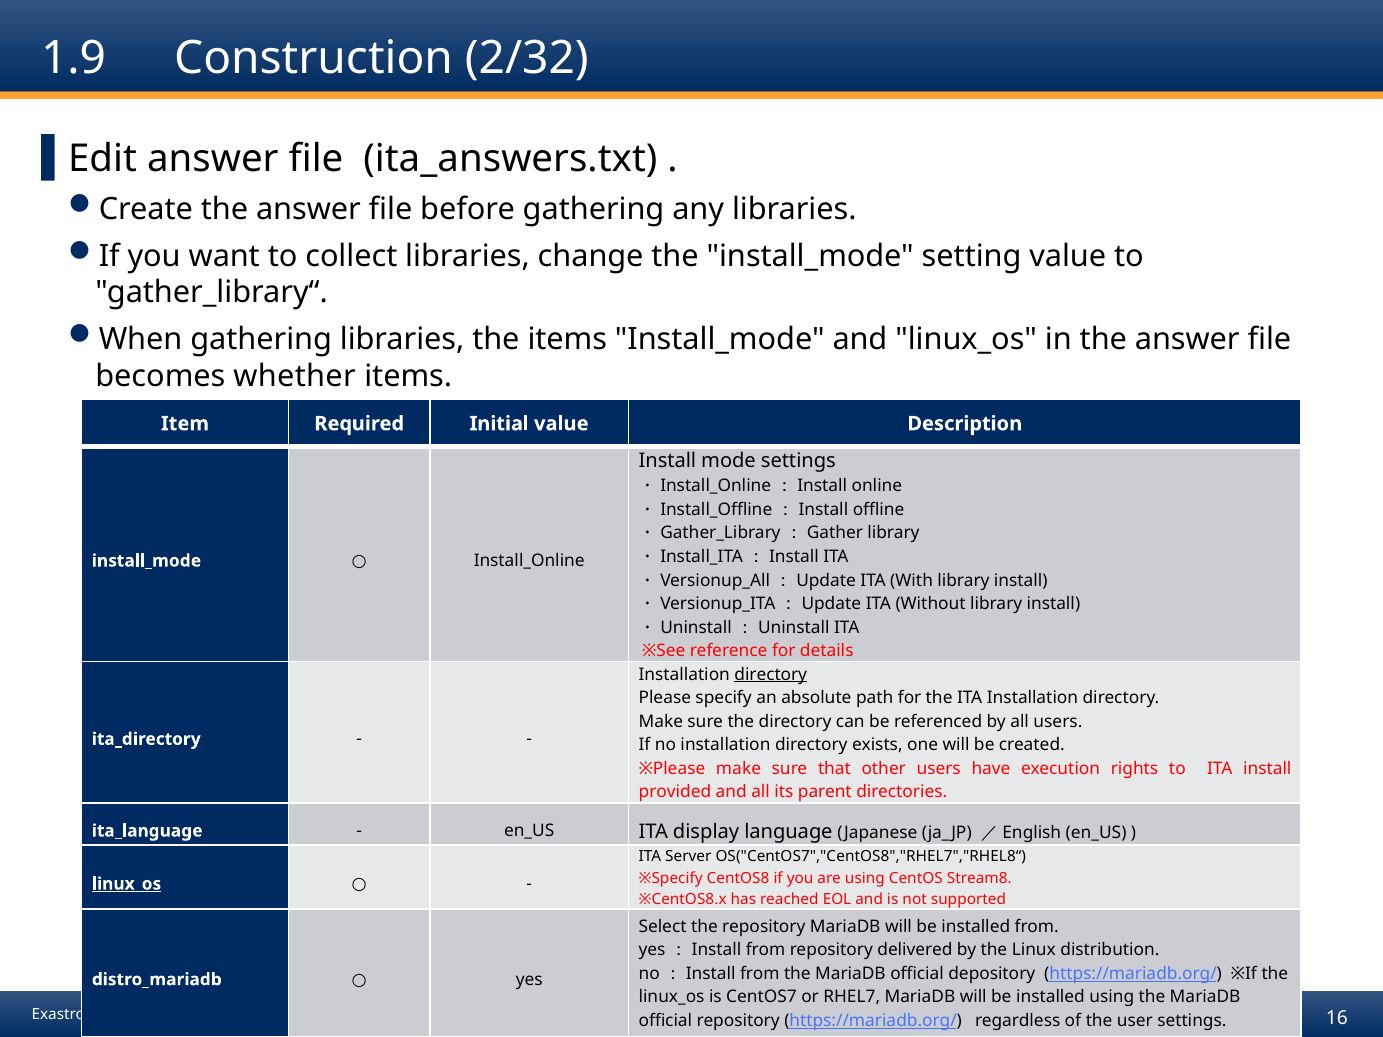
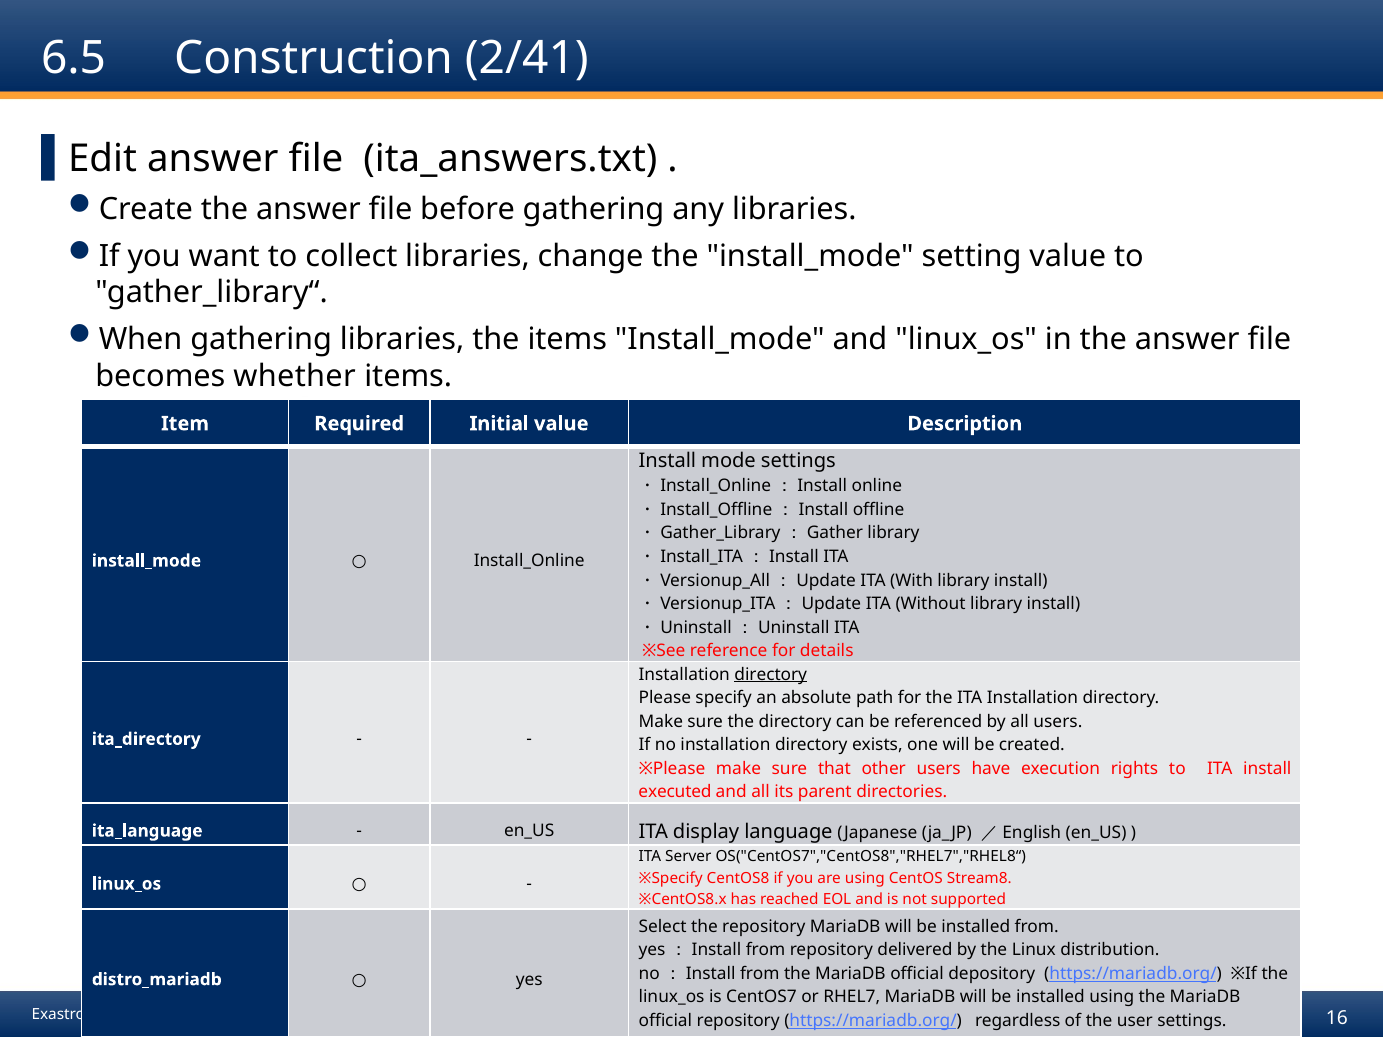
1.9: 1.9 -> 6.5
2/32: 2/32 -> 2/41
provided: provided -> executed
linux_os at (127, 884) underline: present -> none
